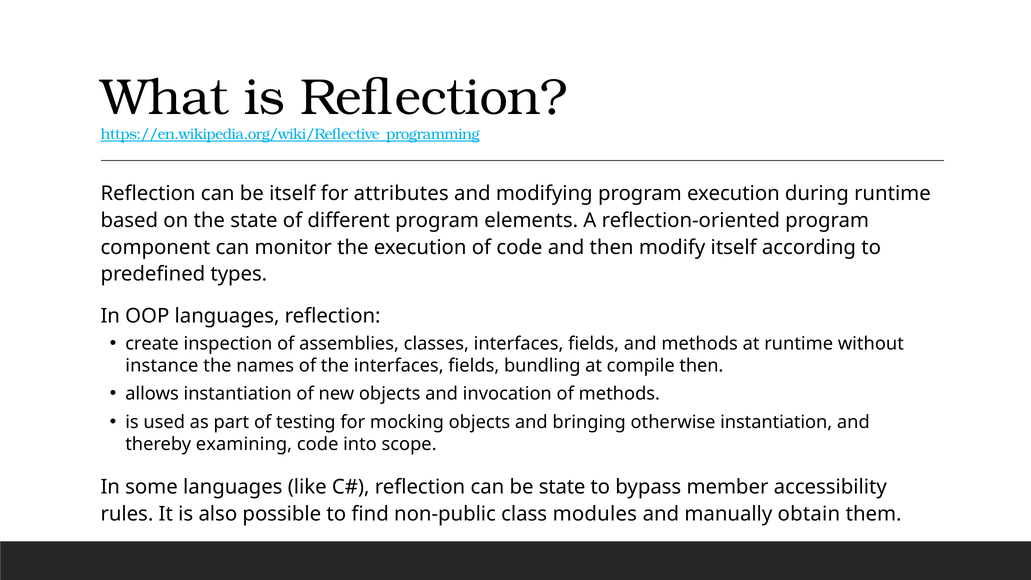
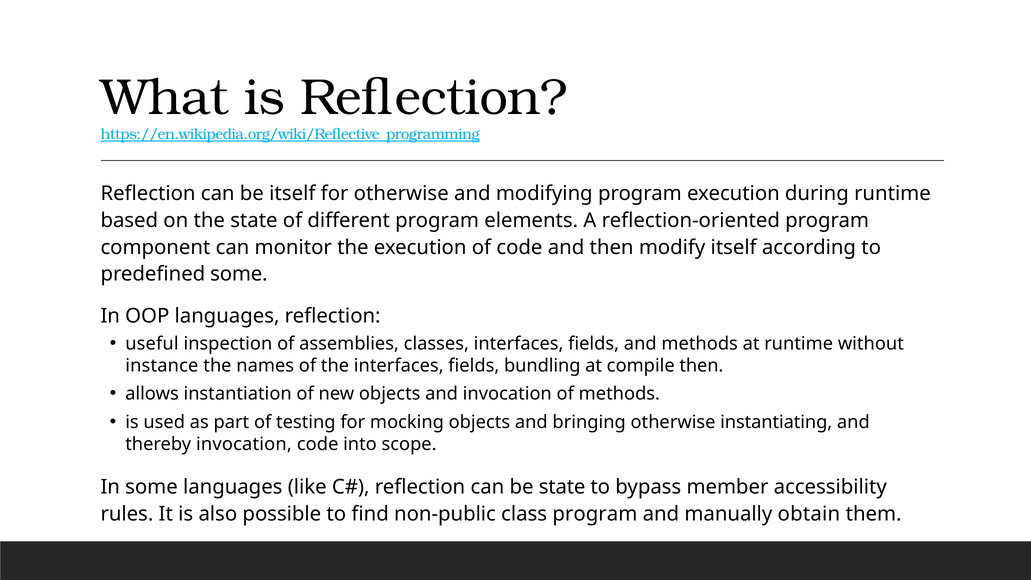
for attributes: attributes -> otherwise
predefined types: types -> some
create: create -> useful
otherwise instantiation: instantiation -> instantiating
thereby examining: examining -> invocation
class modules: modules -> program
